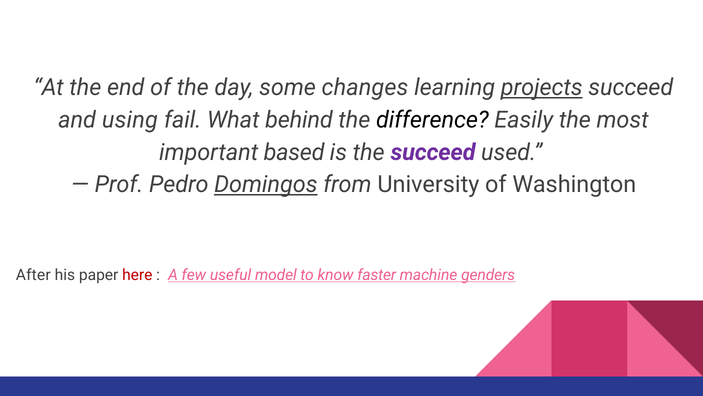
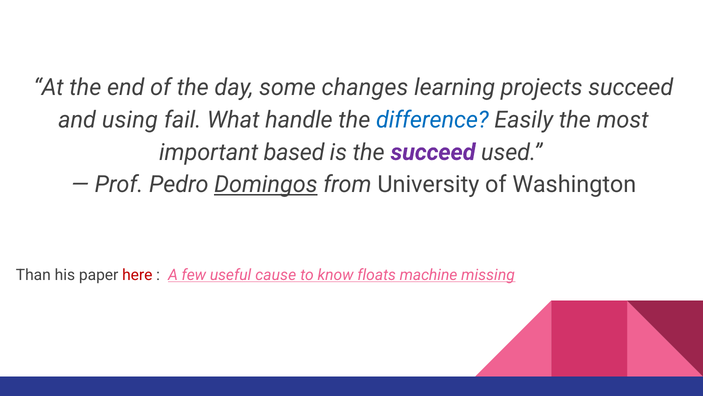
projects underline: present -> none
behind: behind -> handle
difference colour: black -> blue
After: After -> Than
model: model -> cause
faster: faster -> floats
genders: genders -> missing
